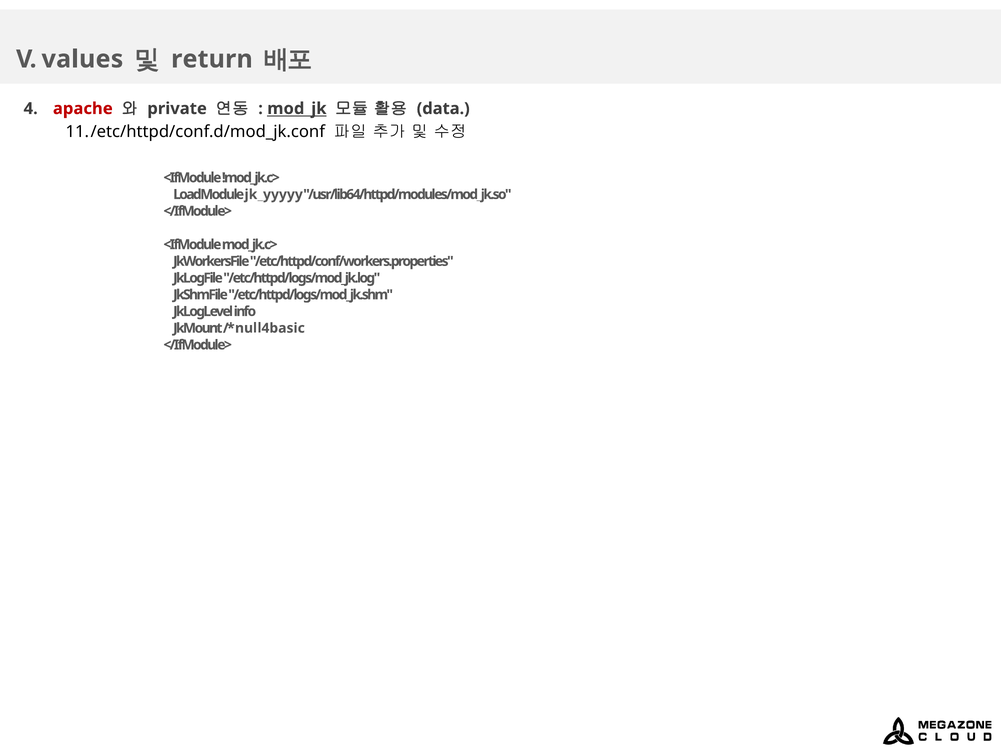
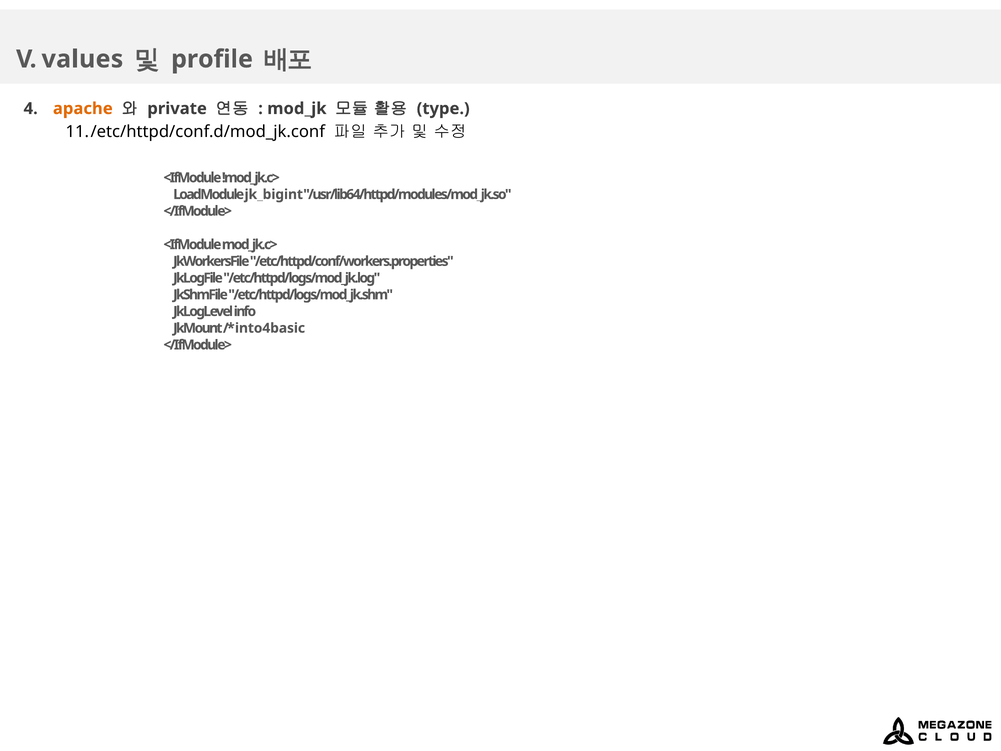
return: return -> profile
apache colour: red -> orange
mod_jk underline: present -> none
data: data -> type
jk_yyyyy: jk_yyyyy -> jk_bigint
null4basic: null4basic -> into4basic
